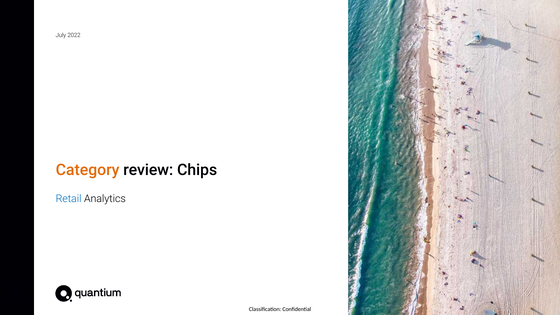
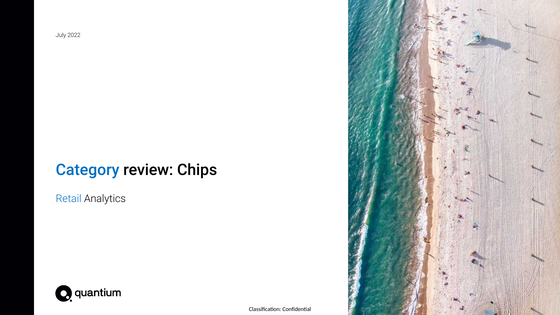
Category colour: orange -> blue
